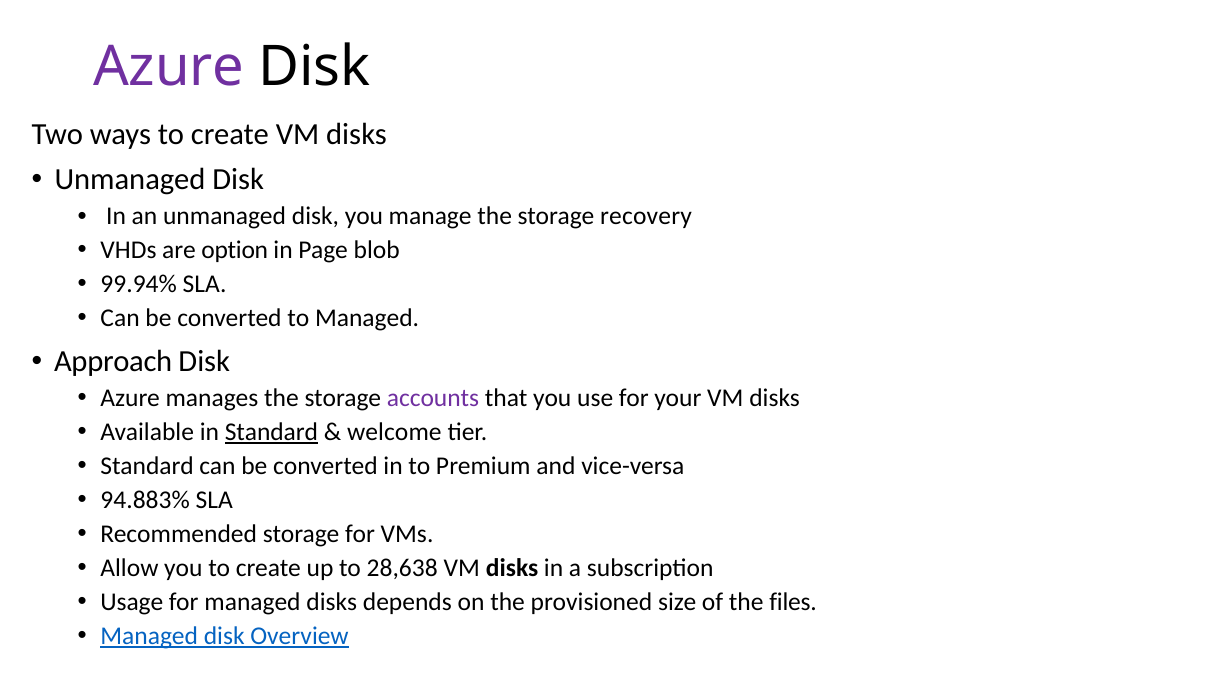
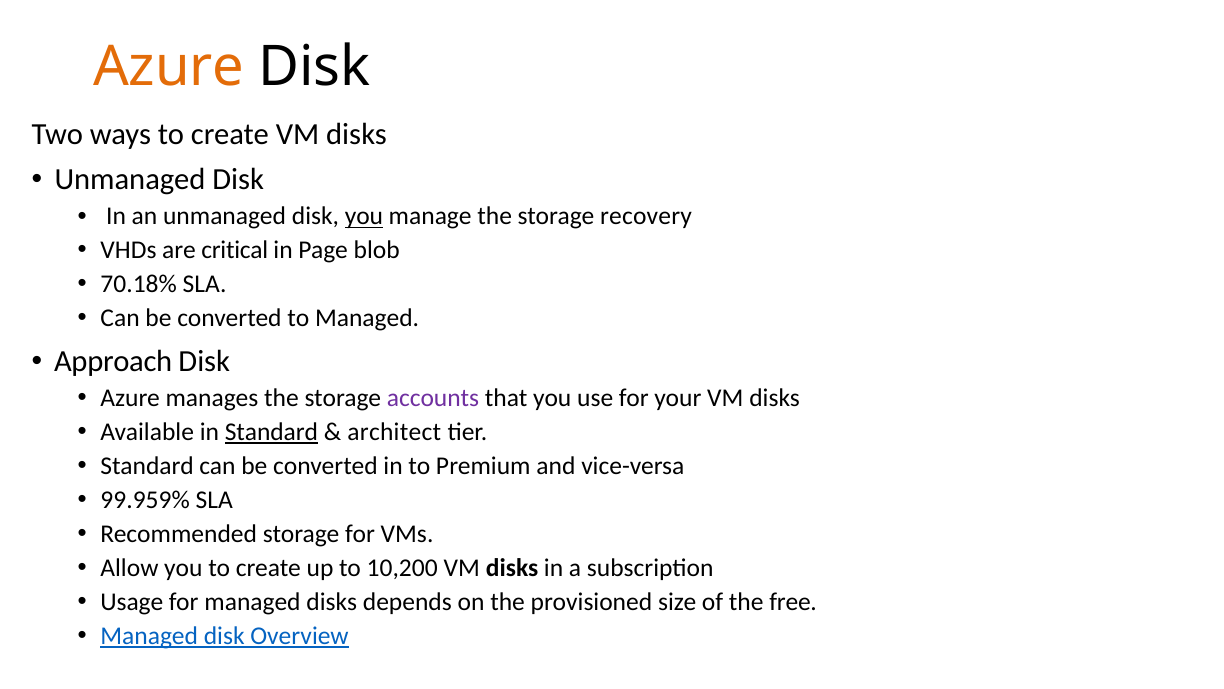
Azure at (169, 67) colour: purple -> orange
you at (364, 216) underline: none -> present
option: option -> critical
99.94%: 99.94% -> 70.18%
welcome: welcome -> architect
94.883%: 94.883% -> 99.959%
28,638: 28,638 -> 10,200
files: files -> free
